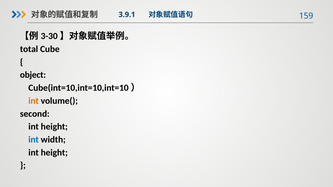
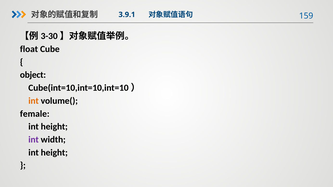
total: total -> float
second: second -> female
int at (34, 140) colour: blue -> purple
